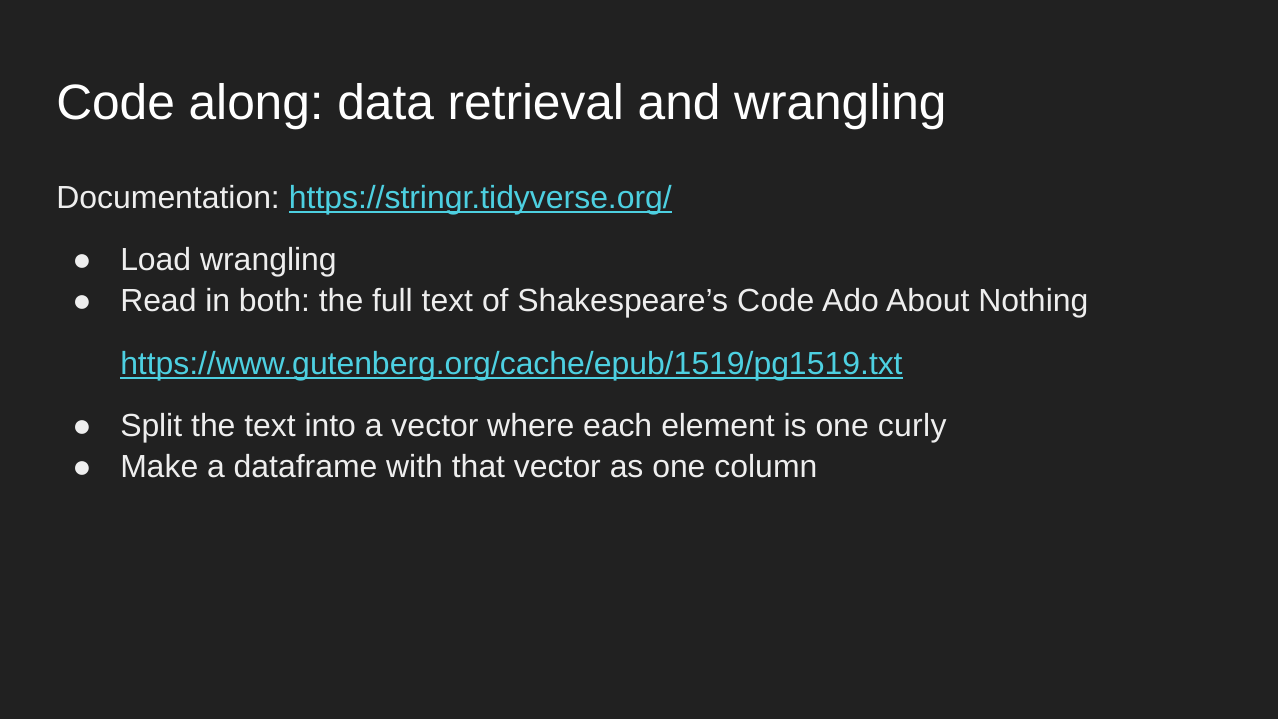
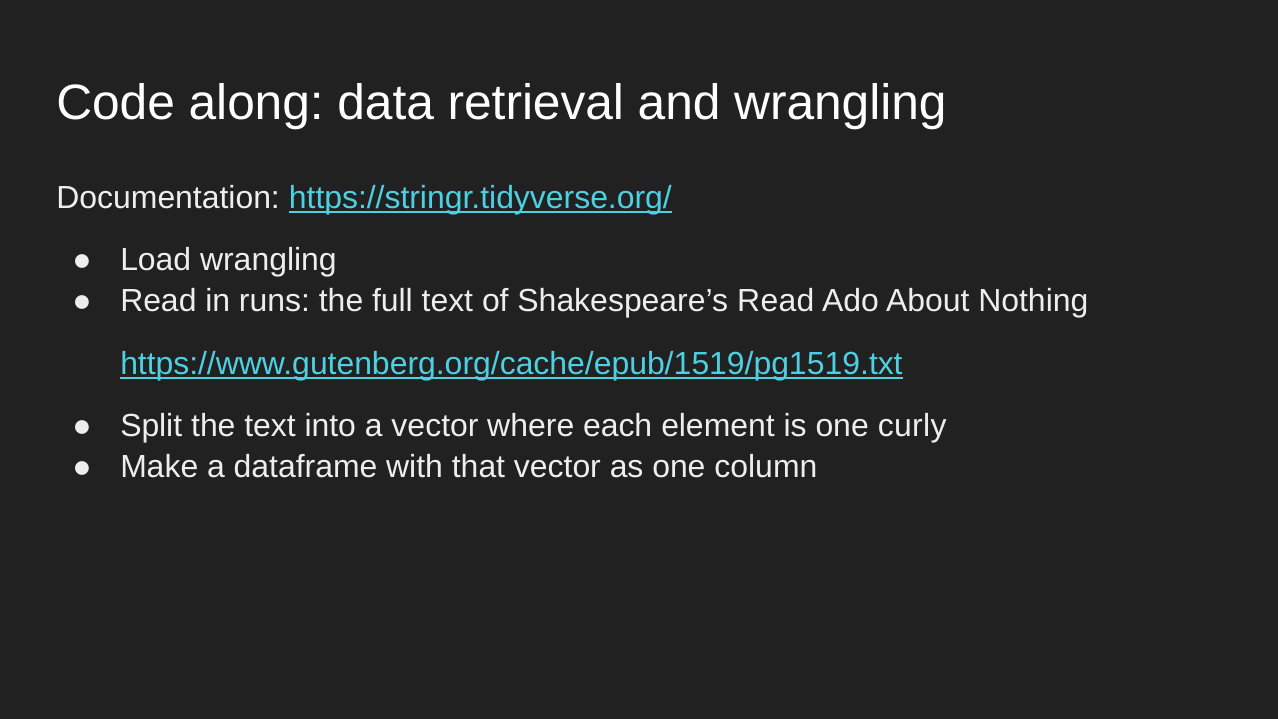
both: both -> runs
Shakespeare’s Code: Code -> Read
